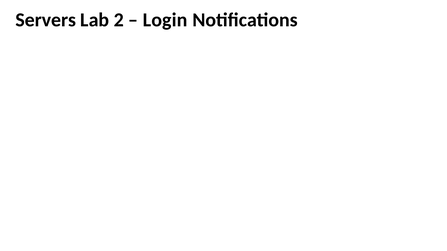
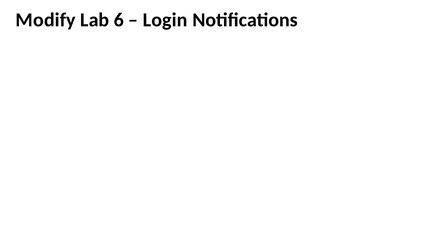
Servers: Servers -> Modify
2: 2 -> 6
